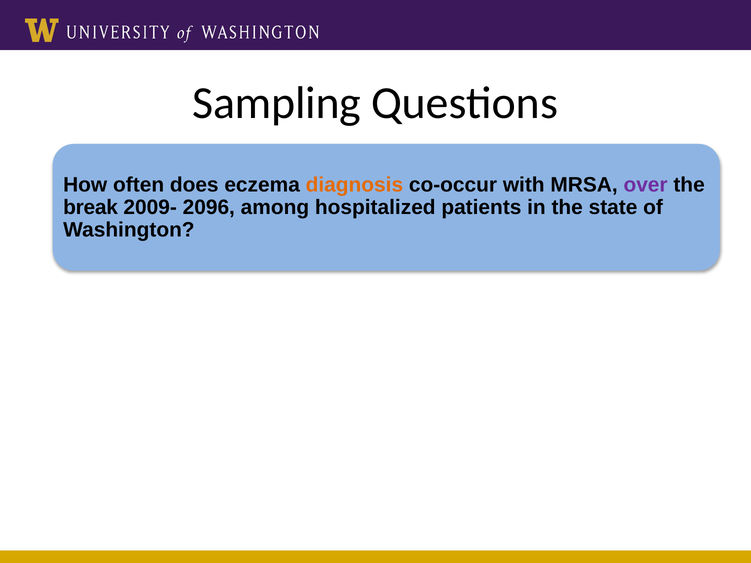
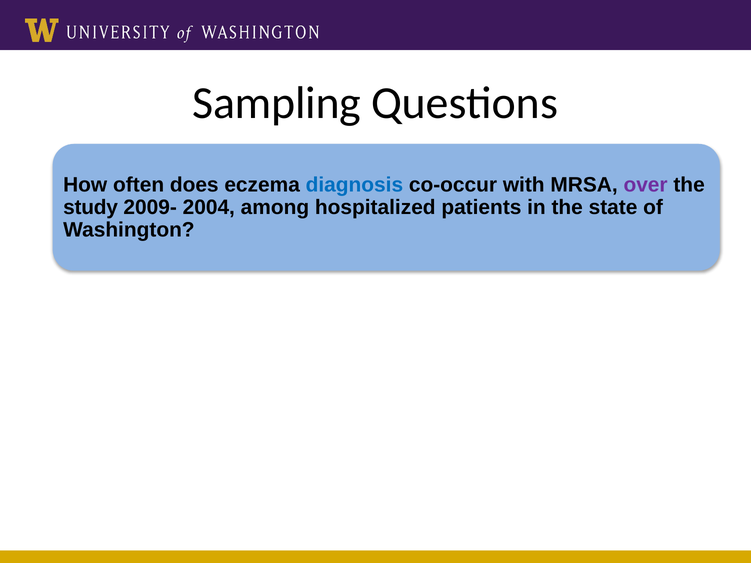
diagnosis colour: orange -> blue
break: break -> study
2096: 2096 -> 2004
